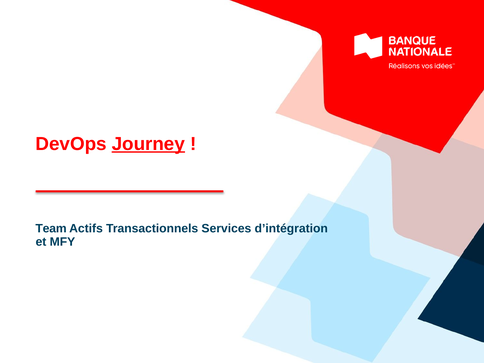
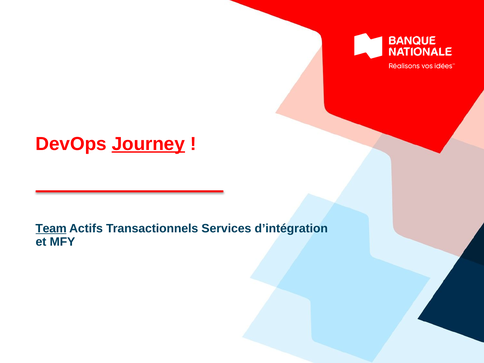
Team underline: none -> present
